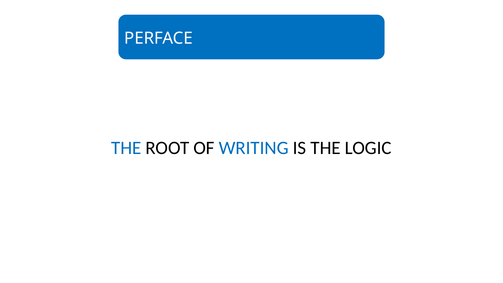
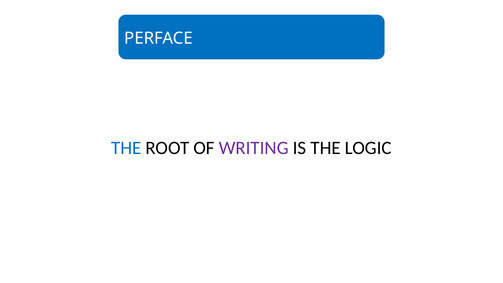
WRITING colour: blue -> purple
